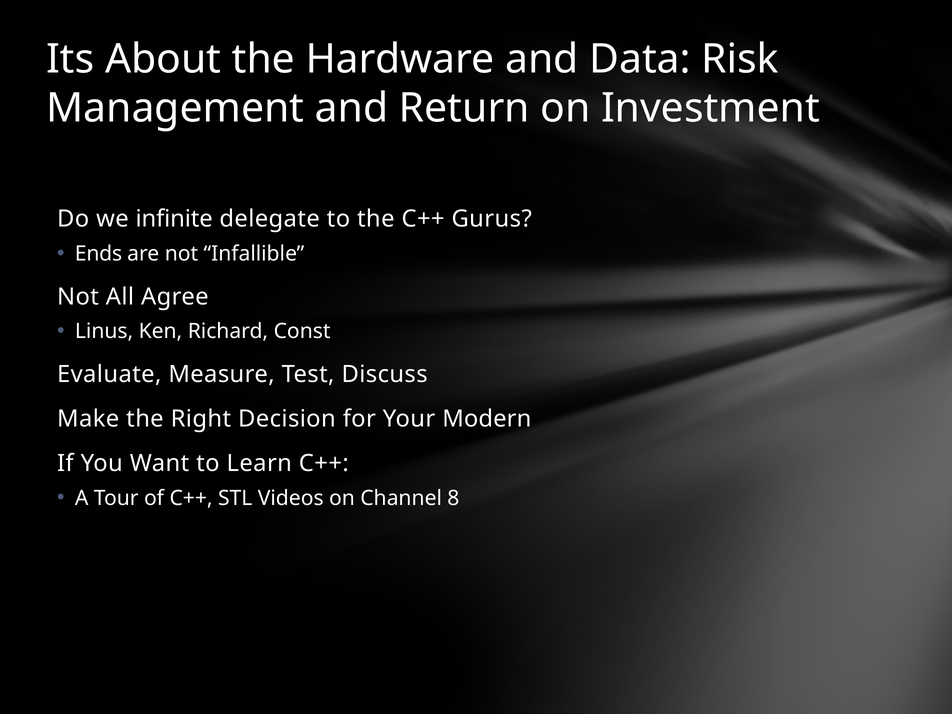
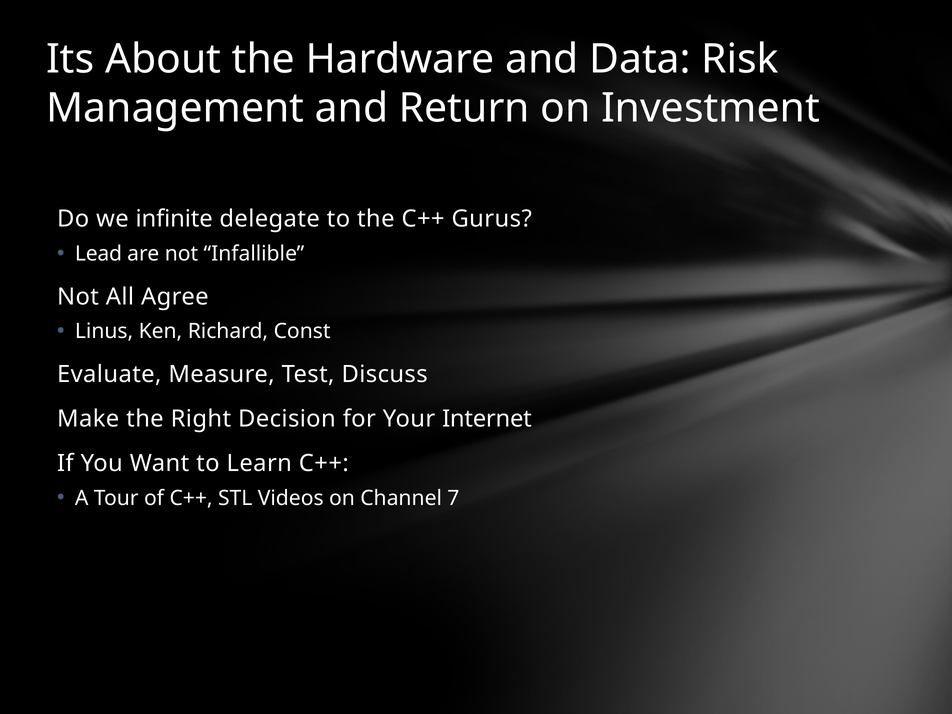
Ends: Ends -> Lead
Modern: Modern -> Internet
8: 8 -> 7
